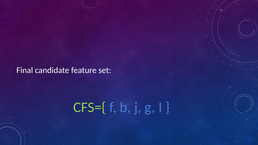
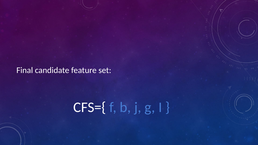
CFS={ colour: light green -> white
